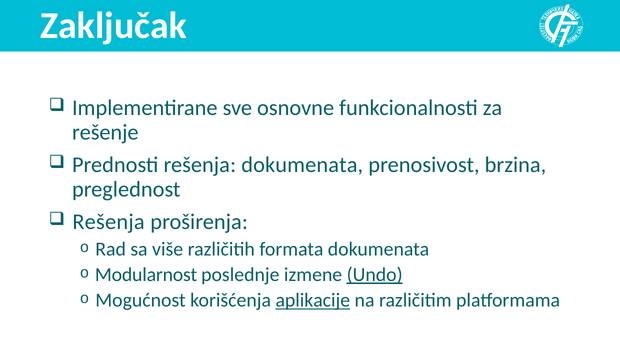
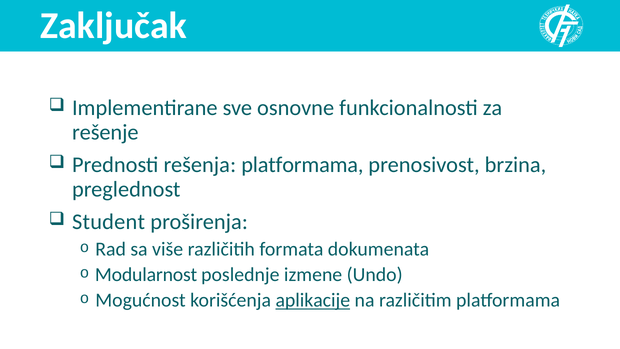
rešenja dokumenata: dokumenata -> platformama
Rešenja at (109, 222): Rešenja -> Student
Undo underline: present -> none
